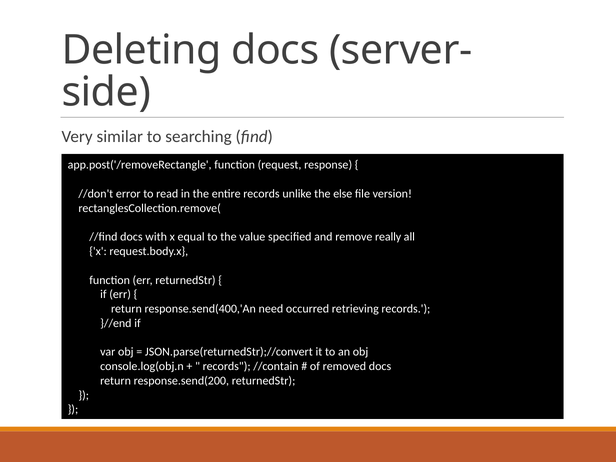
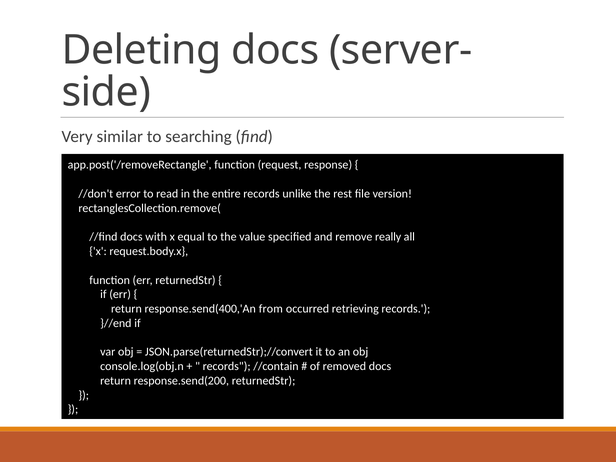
else: else -> rest
need: need -> from
